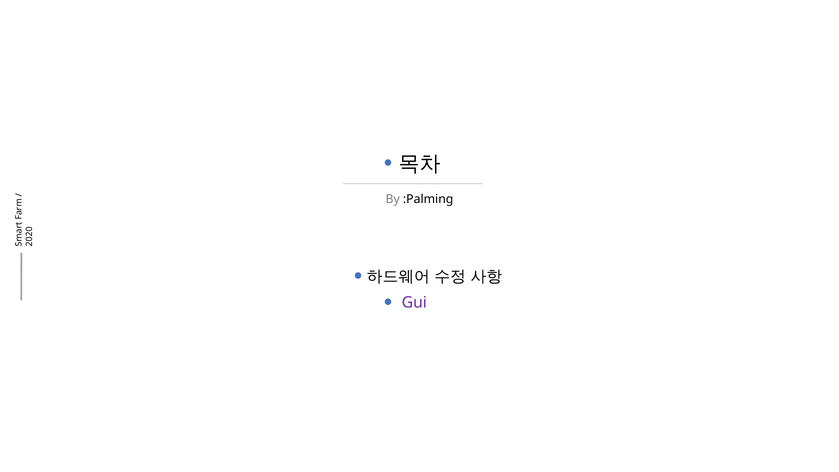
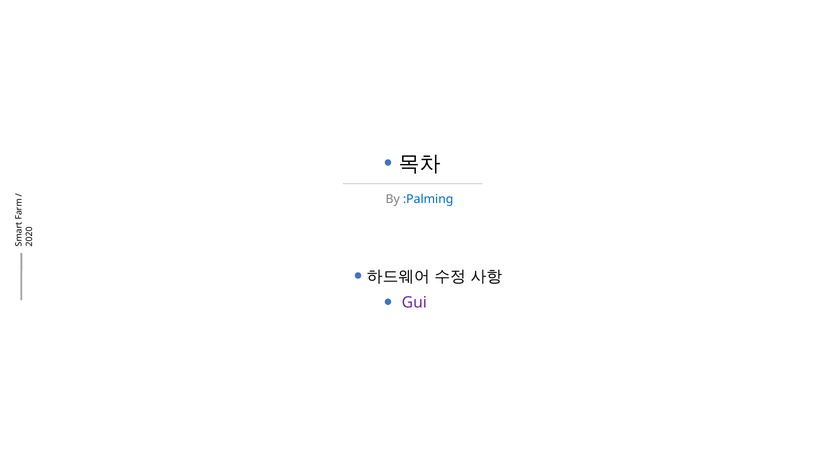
:Palming colour: black -> blue
